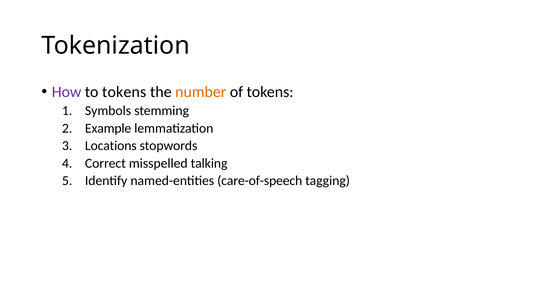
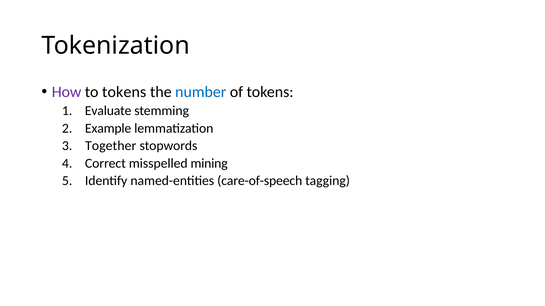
number colour: orange -> blue
Symbols: Symbols -> Evaluate
Locations: Locations -> Together
talking: talking -> mining
